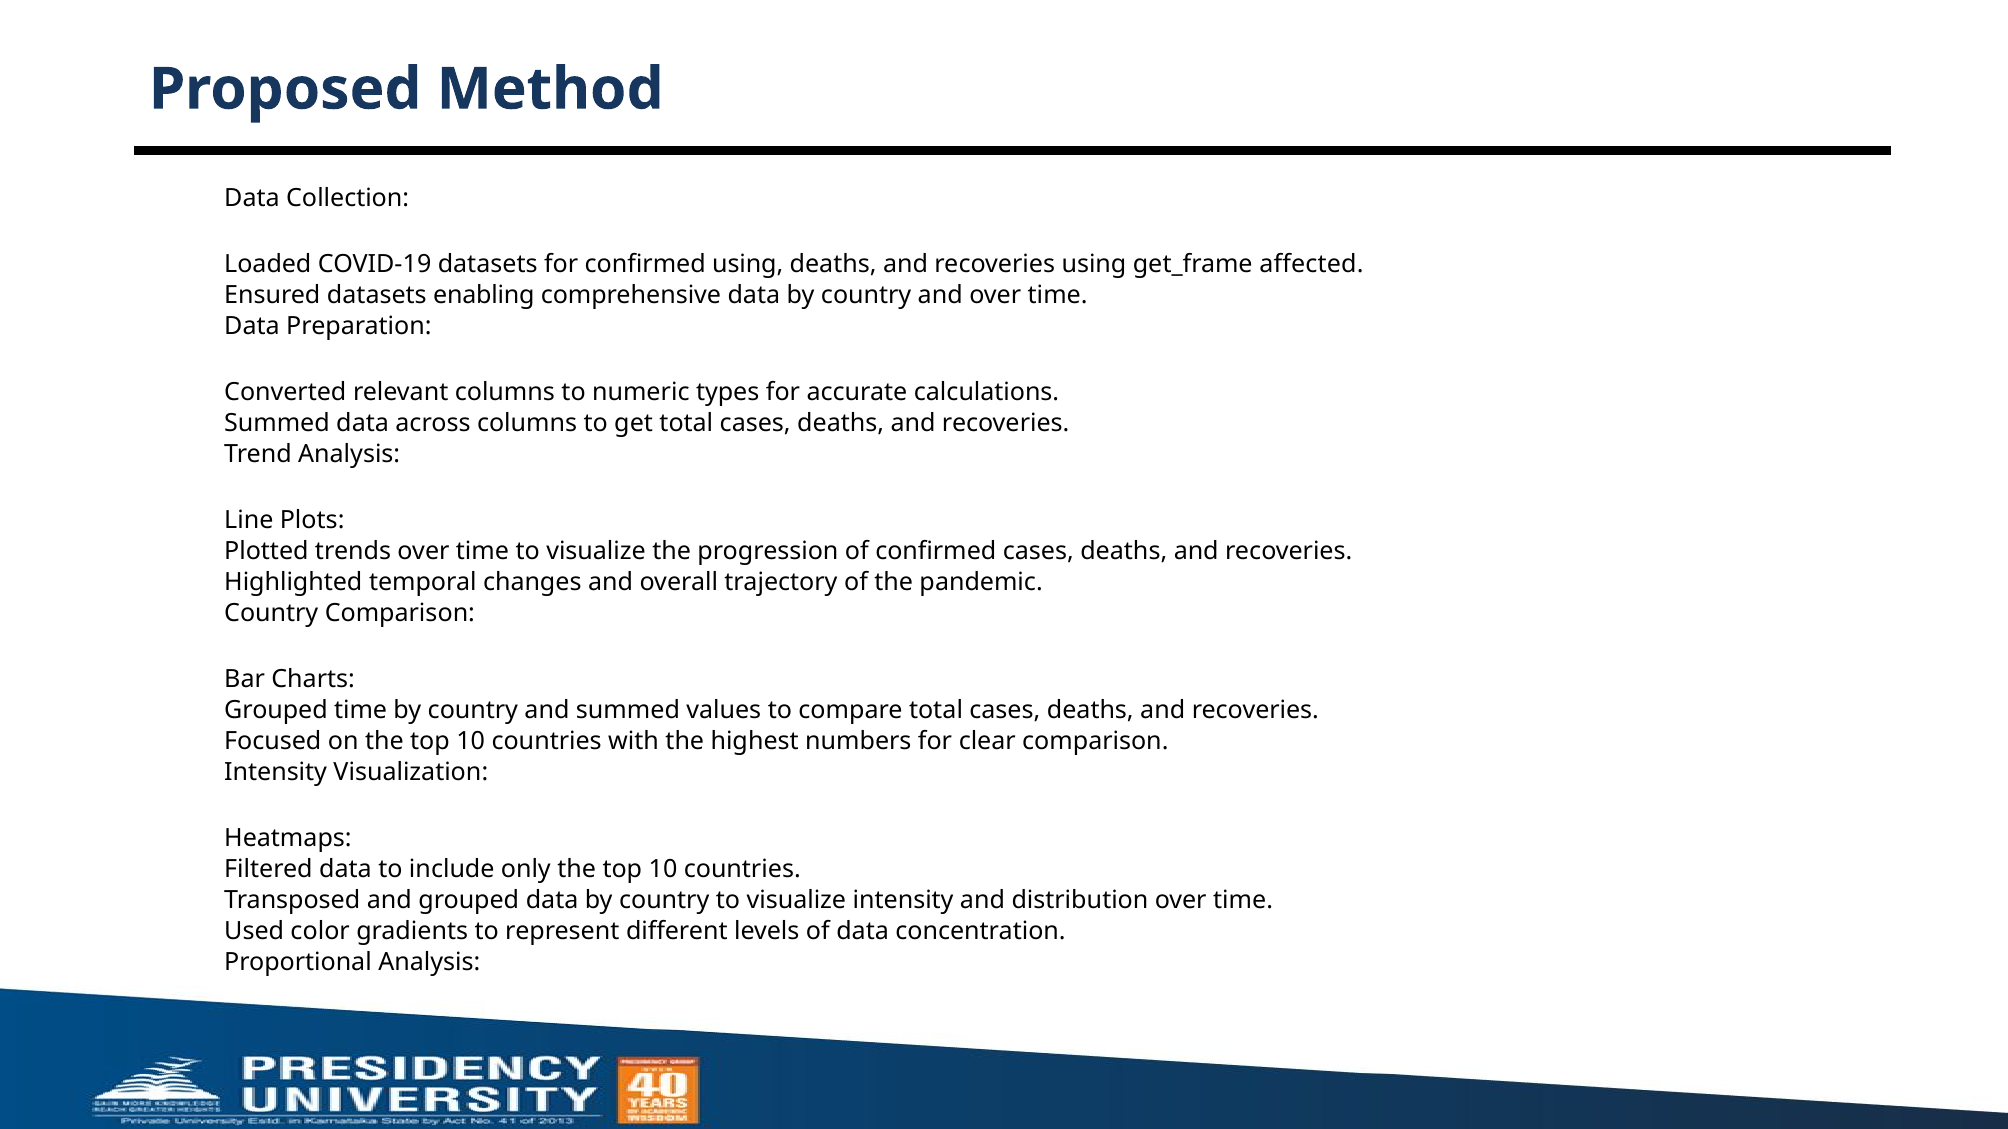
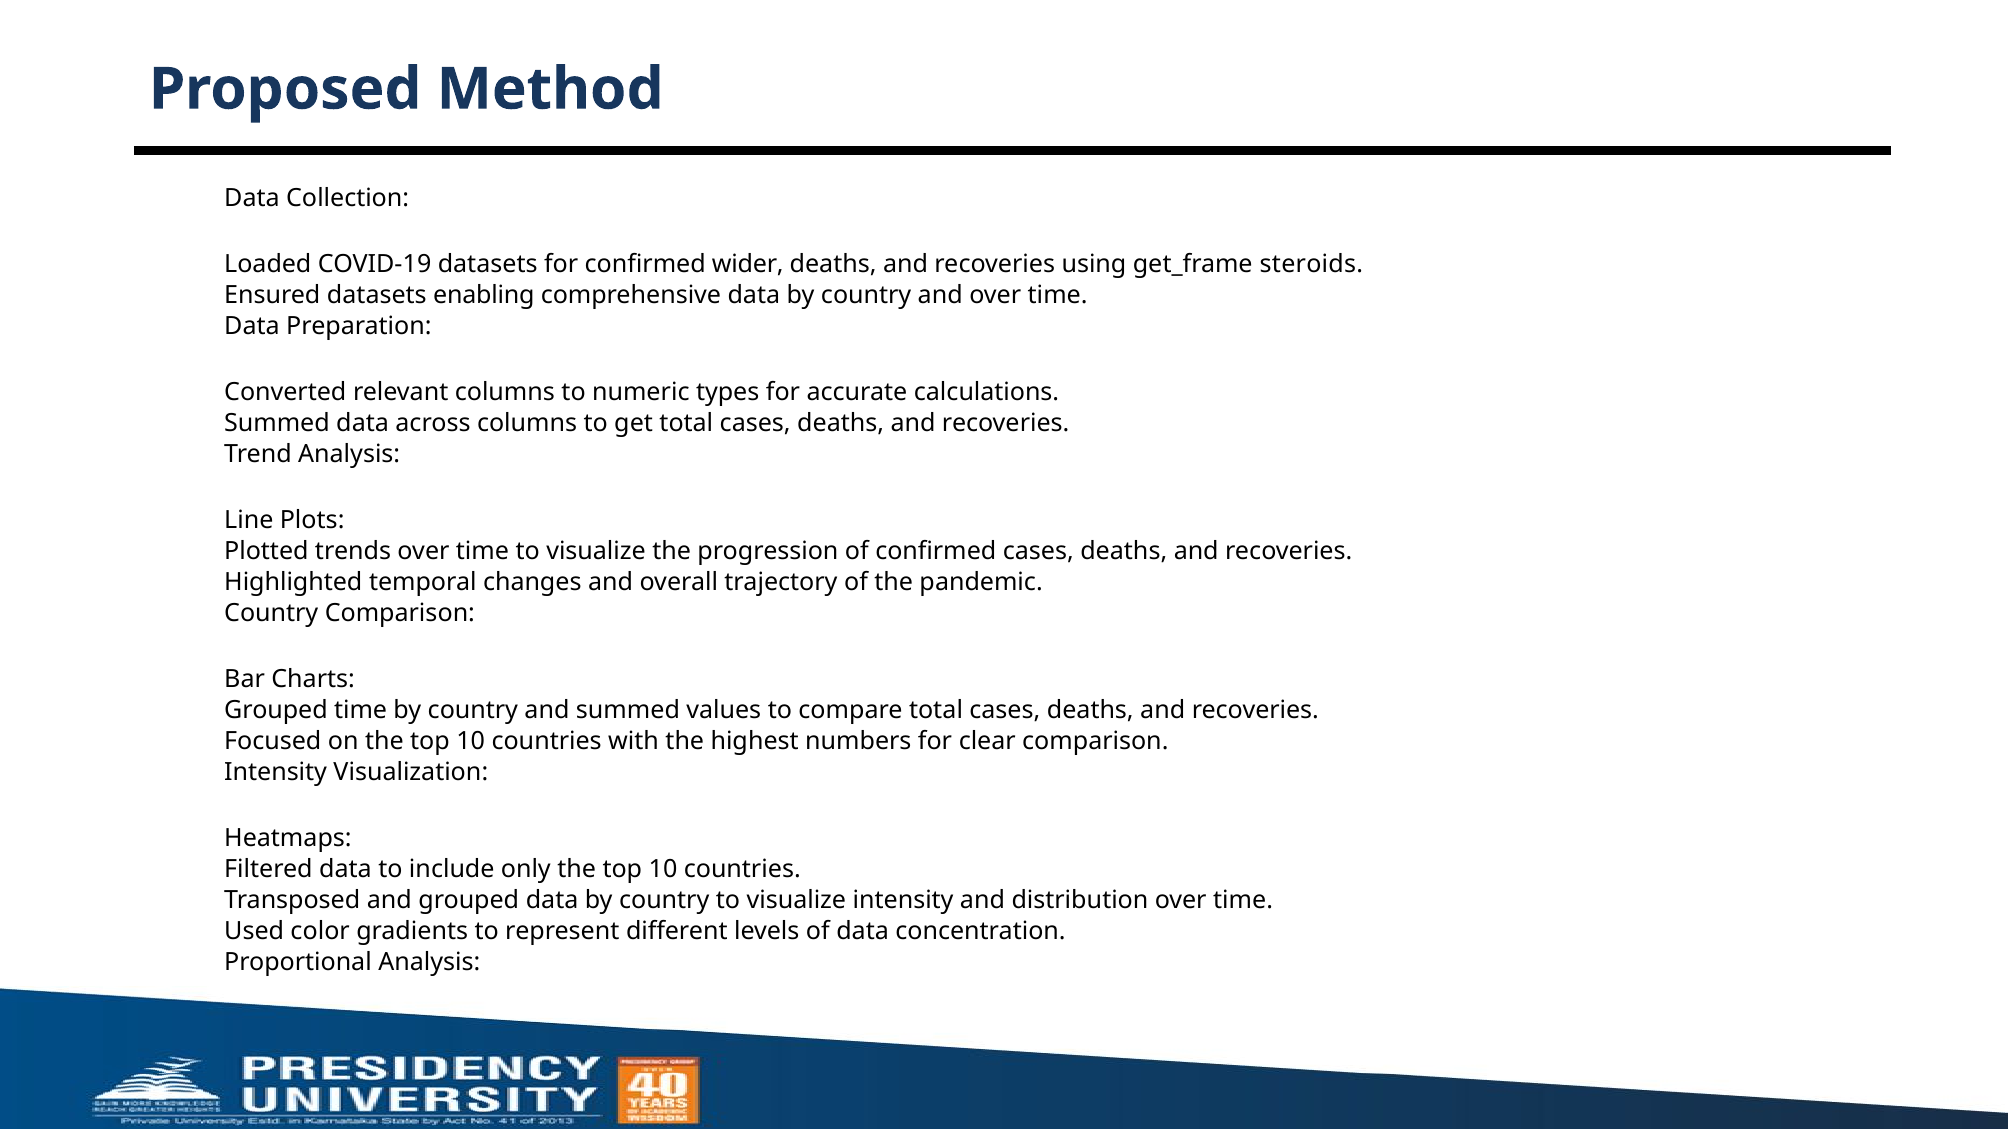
confirmed using: using -> wider
affected: affected -> steroids
